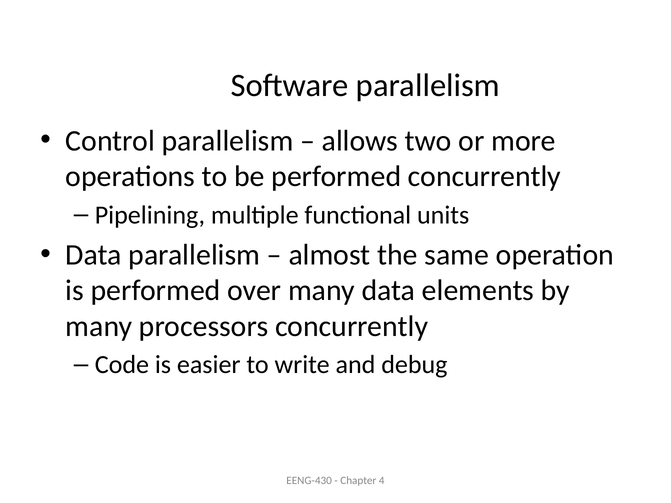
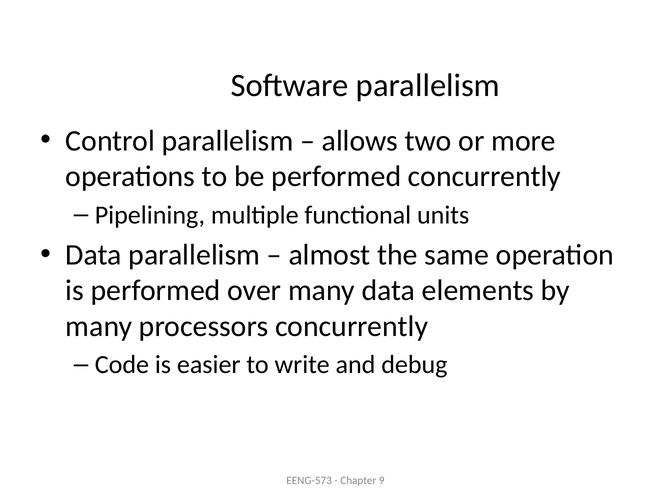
EENG-430: EENG-430 -> EENG-573
4: 4 -> 9
